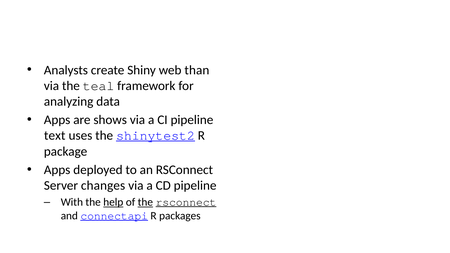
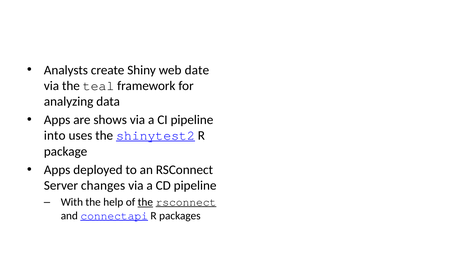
than: than -> date
text: text -> into
help underline: present -> none
